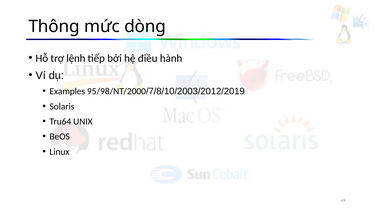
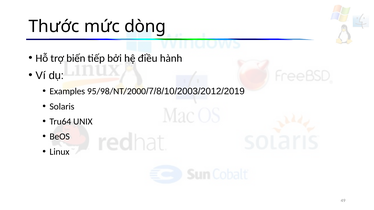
Thông: Thông -> Thước
lệnh: lệnh -> biến
